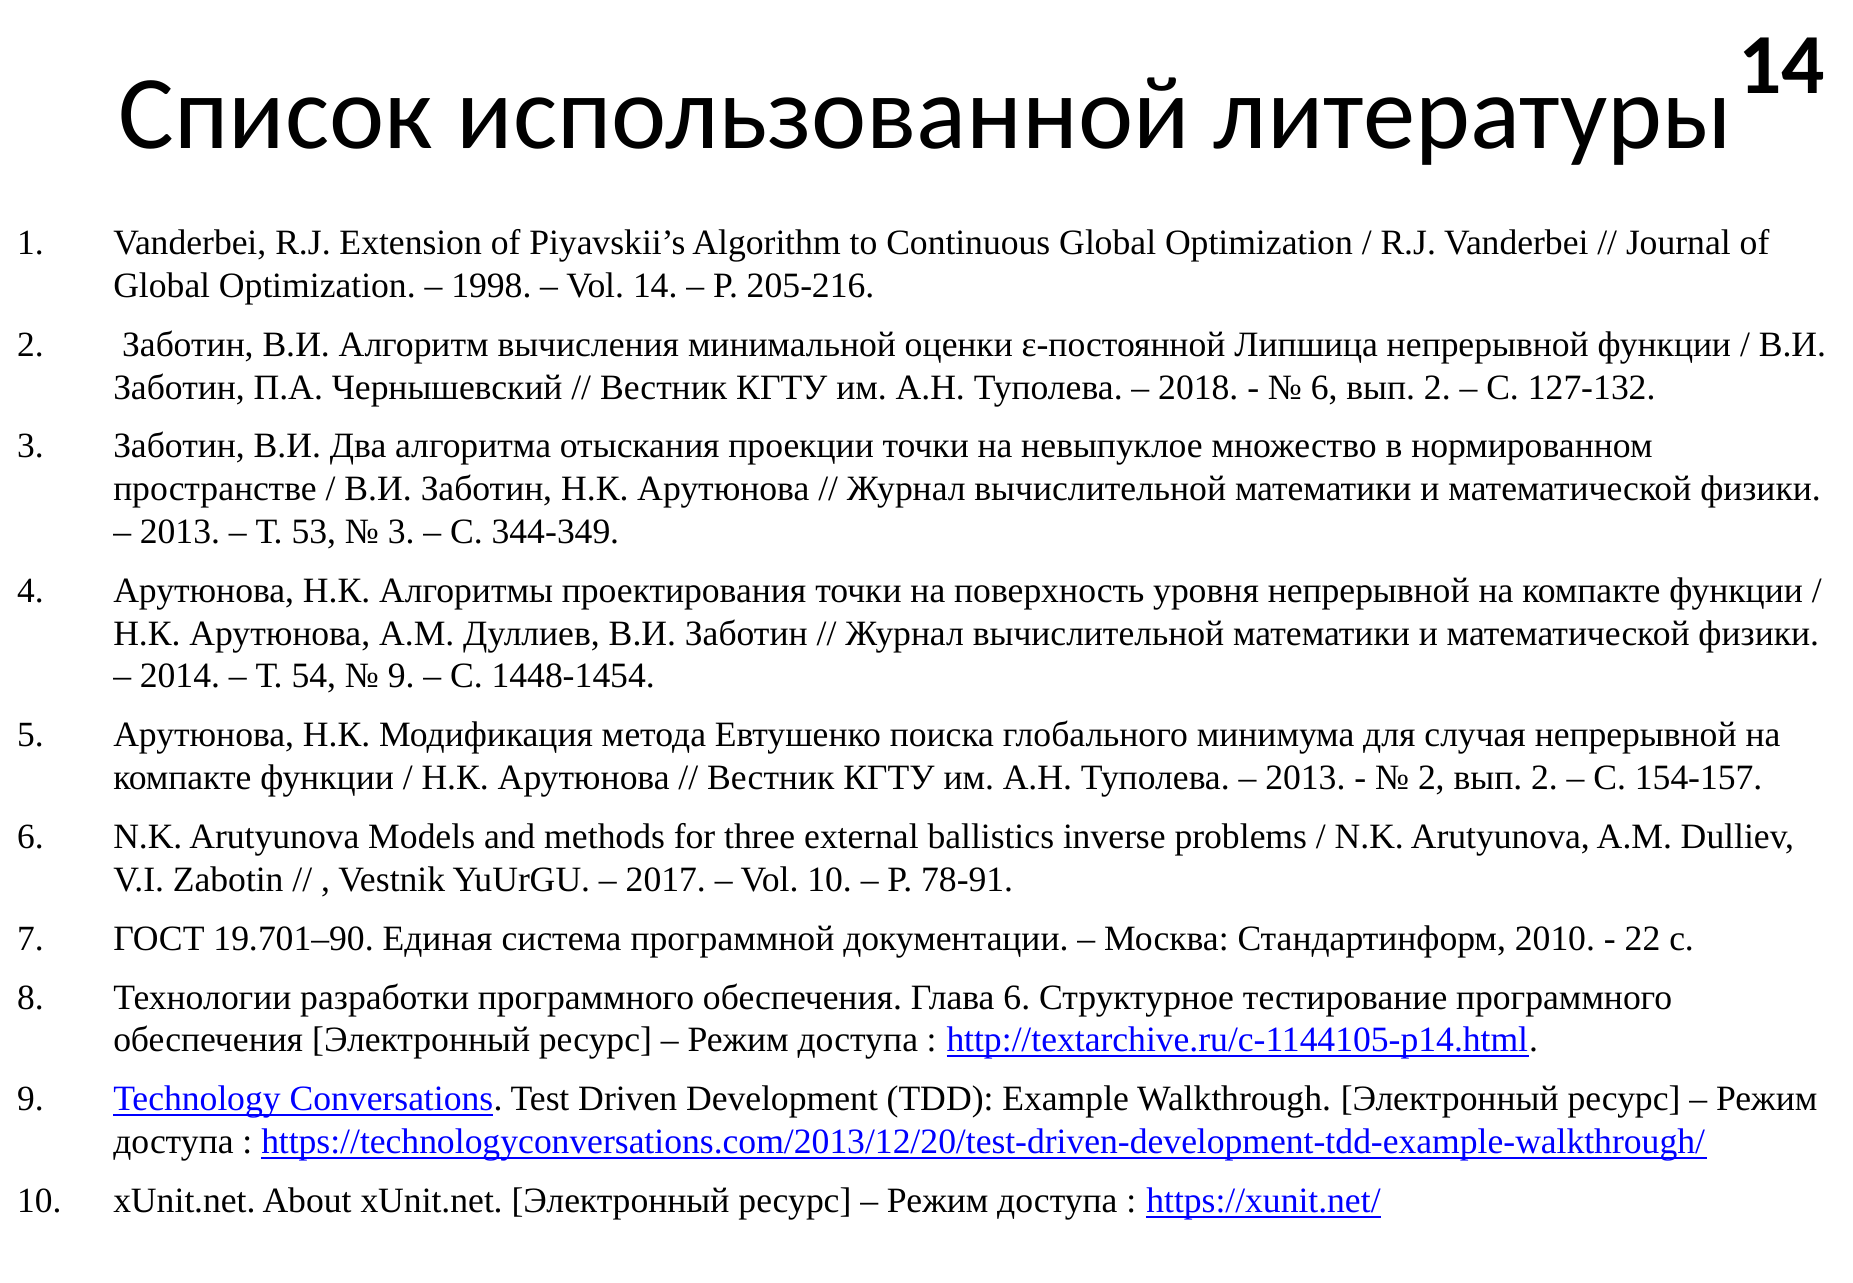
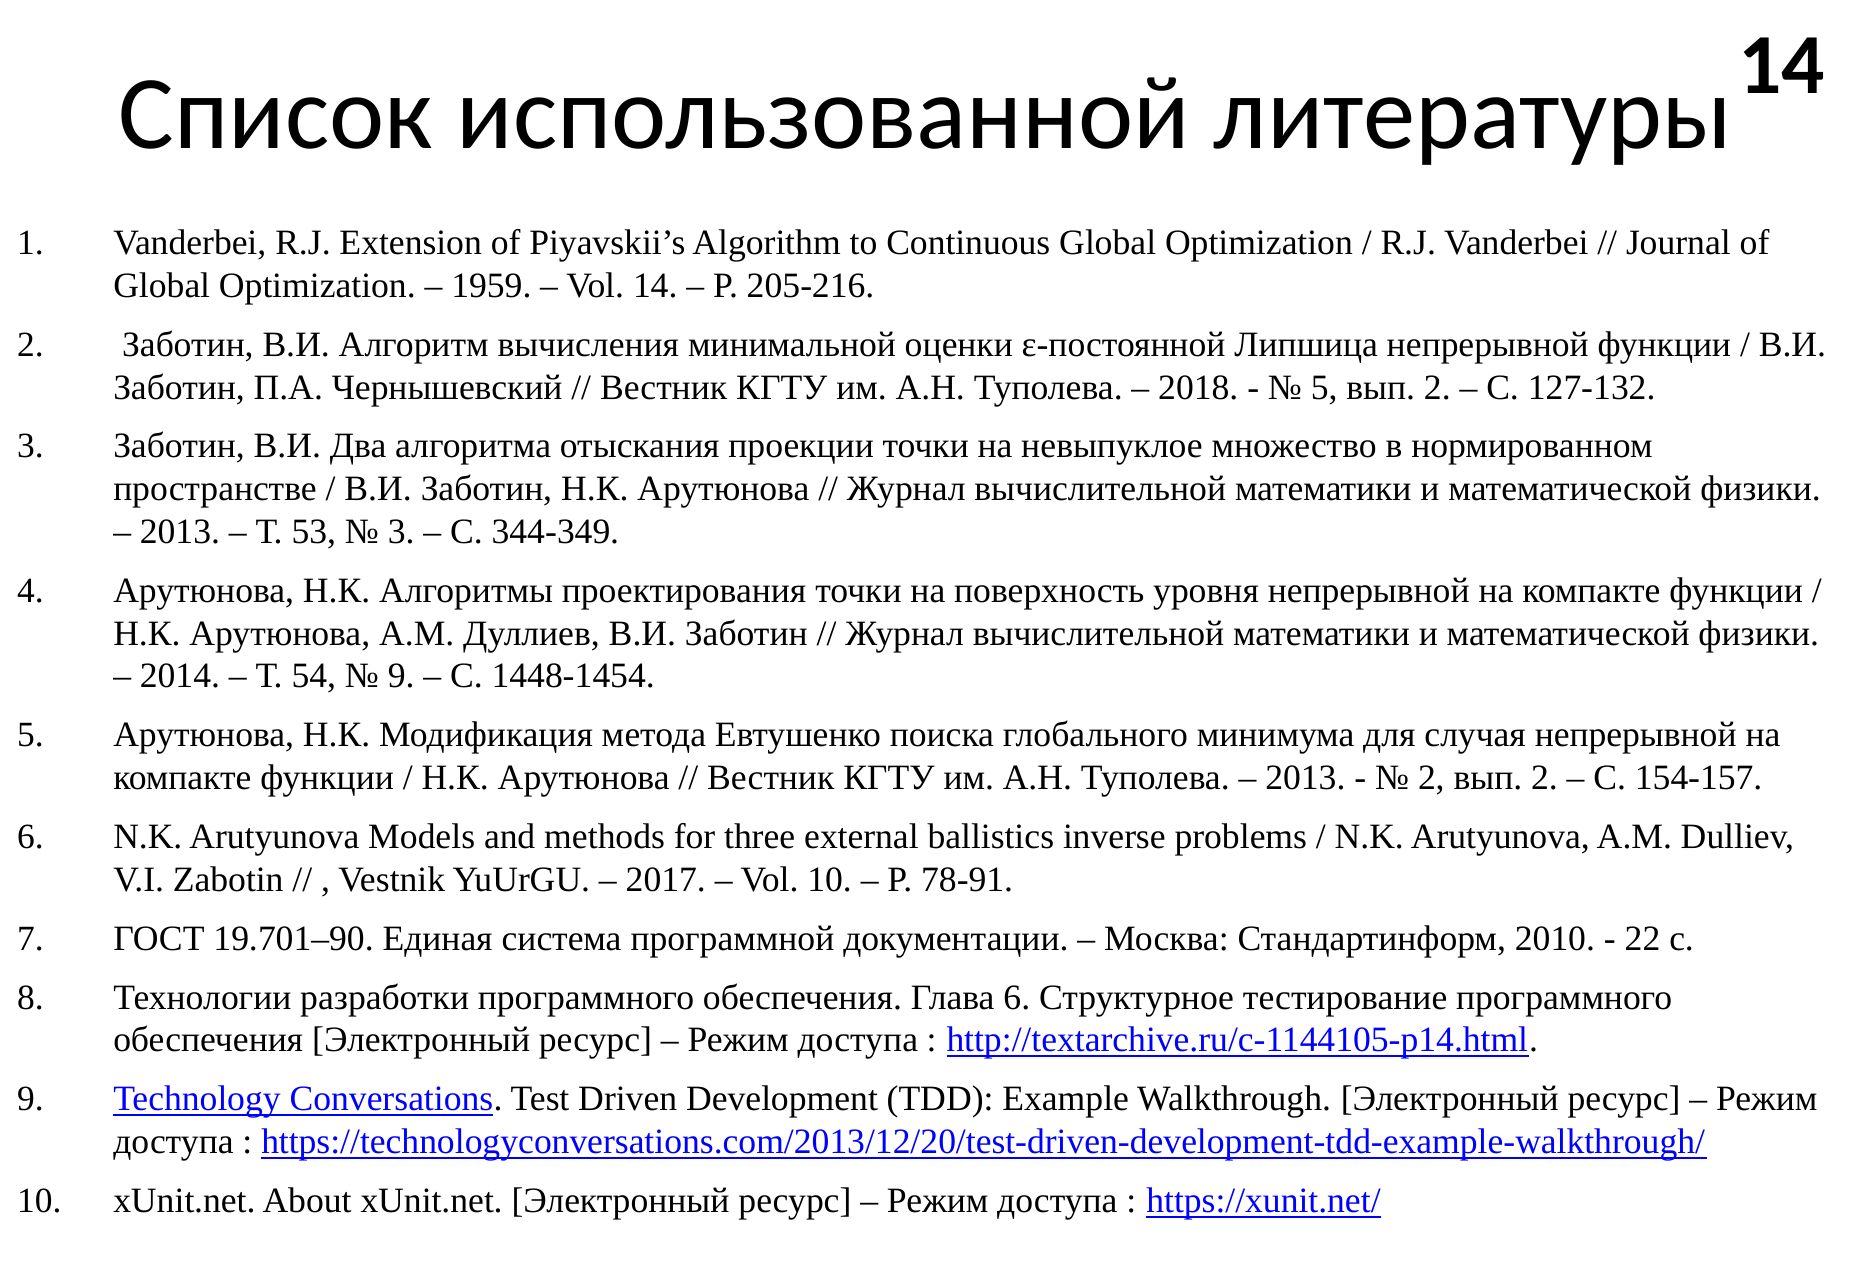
1998: 1998 -> 1959
6 at (1324, 387): 6 -> 5
